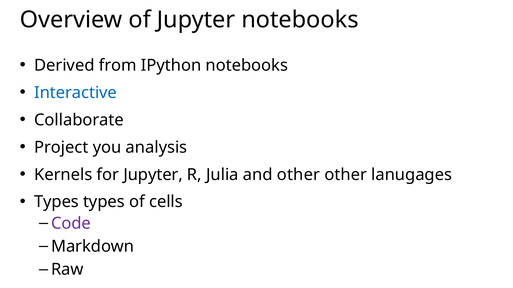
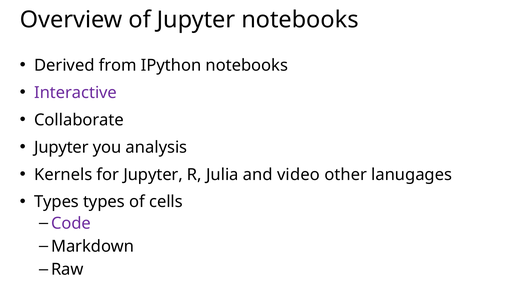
Interactive colour: blue -> purple
Project at (61, 148): Project -> Jupyter
and other: other -> video
